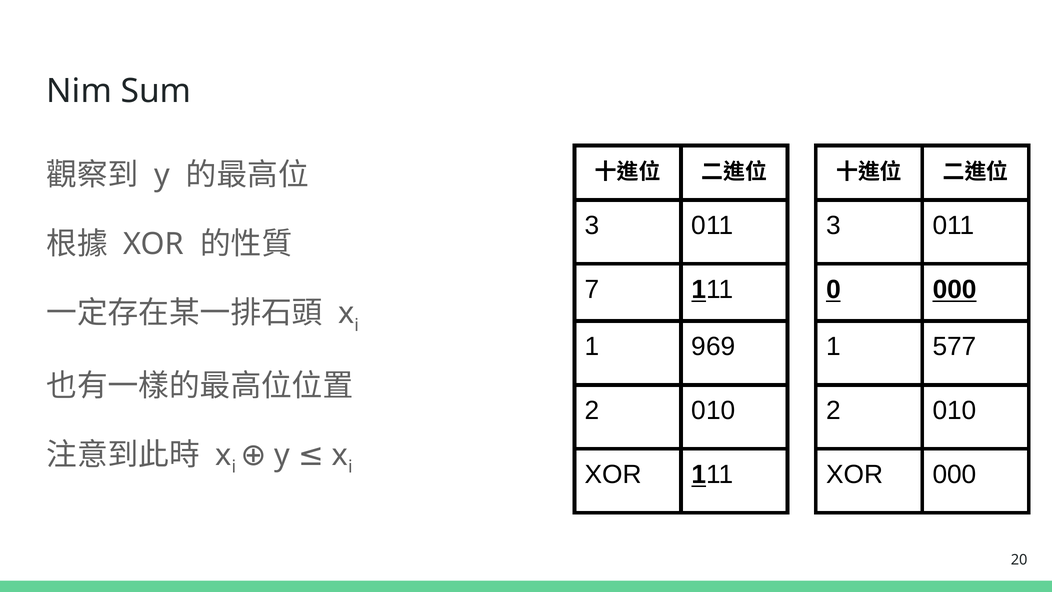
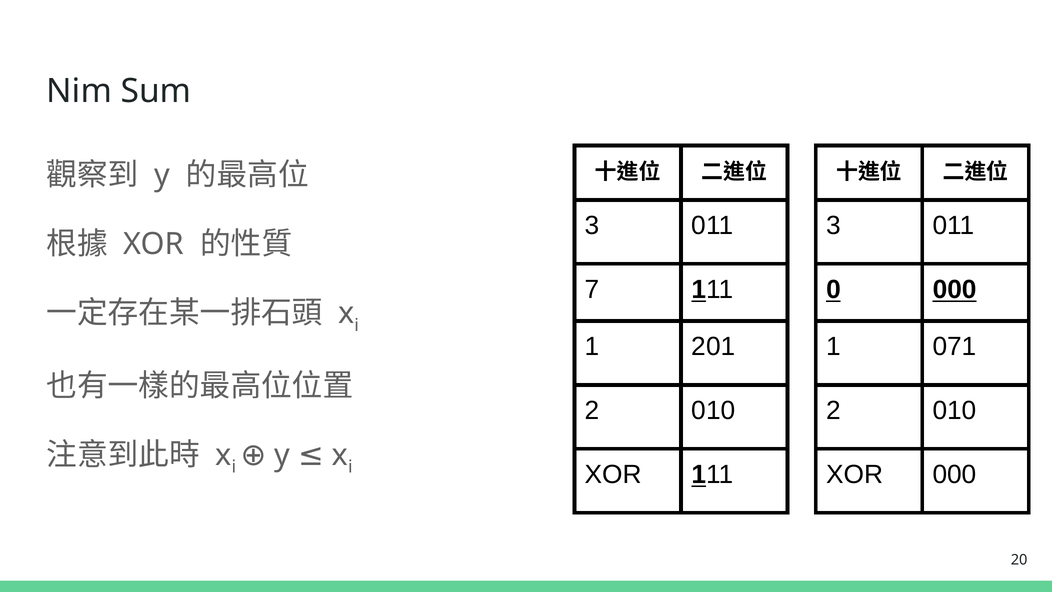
969: 969 -> 201
577: 577 -> 071
